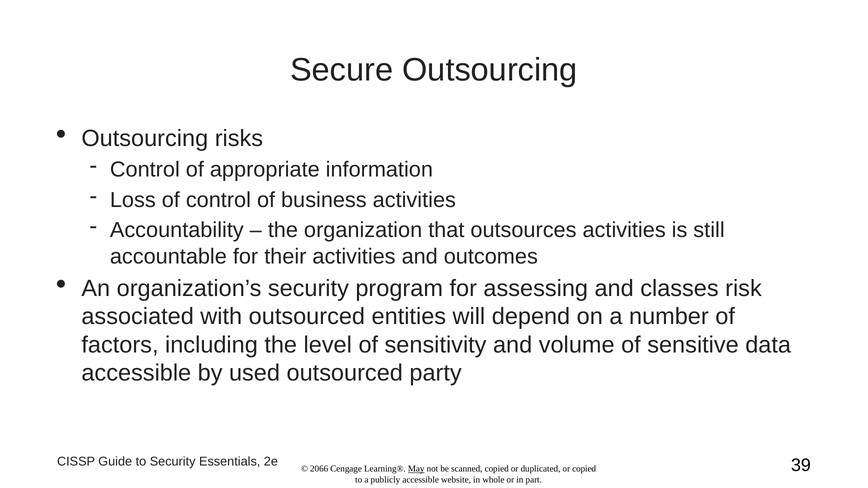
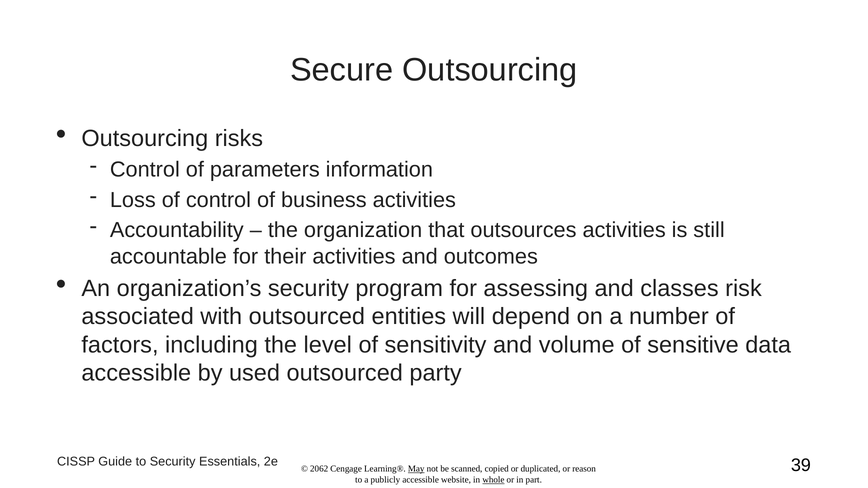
appropriate: appropriate -> parameters
2066: 2066 -> 2062
or copied: copied -> reason
whole underline: none -> present
